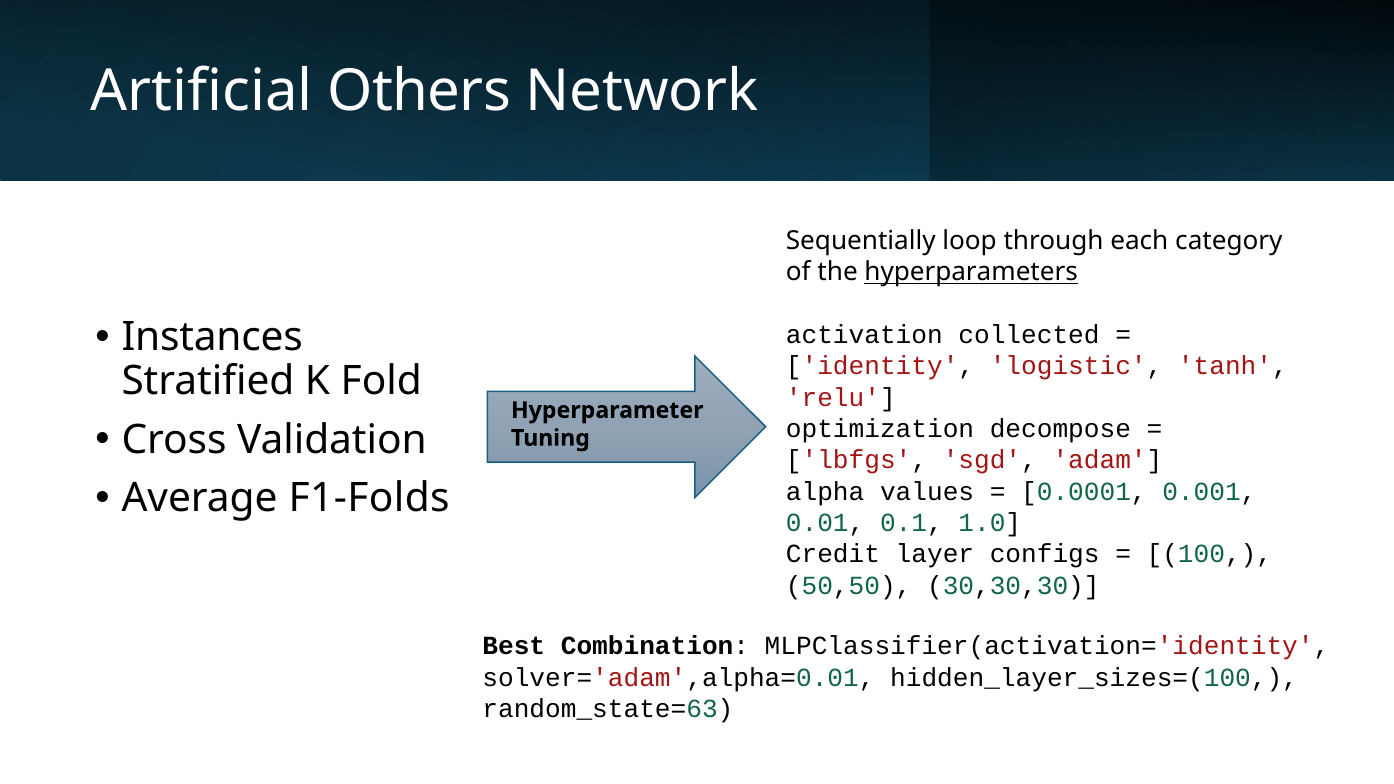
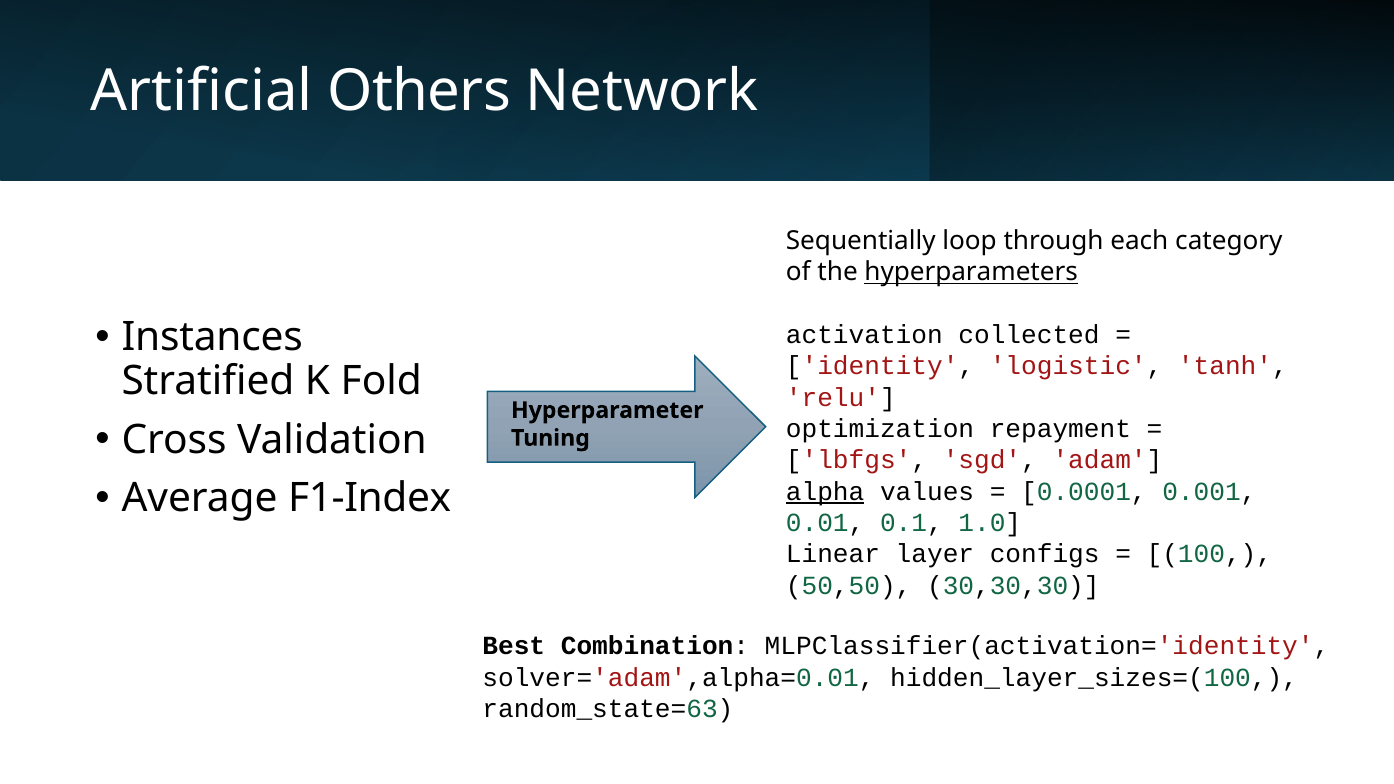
decompose: decompose -> repayment
F1-Folds: F1-Folds -> F1-Index
alpha underline: none -> present
Credit: Credit -> Linear
